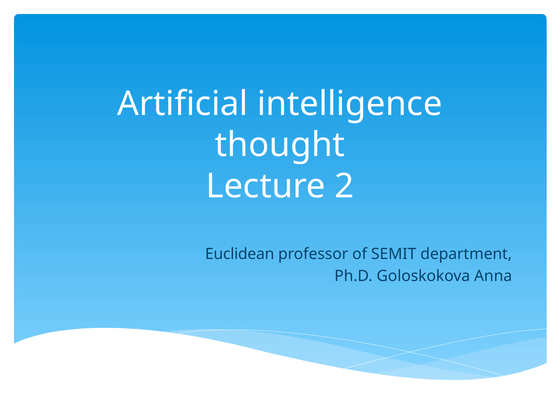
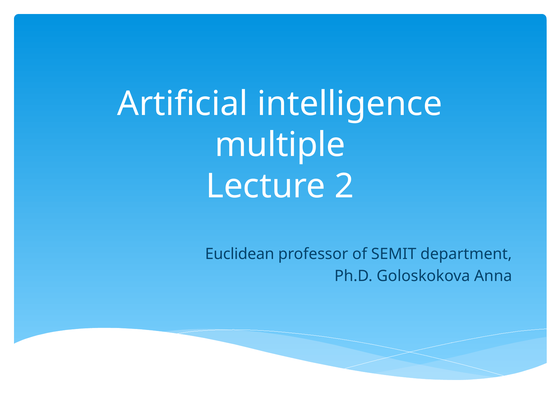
thought: thought -> multiple
